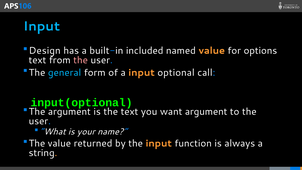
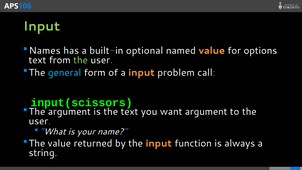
Input at (42, 26) colour: light blue -> light green
Design: Design -> Names
included: included -> optional
the at (81, 60) colour: pink -> light green
optional: optional -> problem
input(optional: input(optional -> input(scissors
